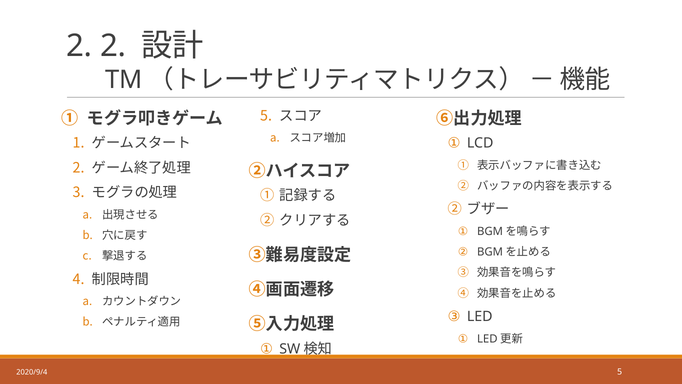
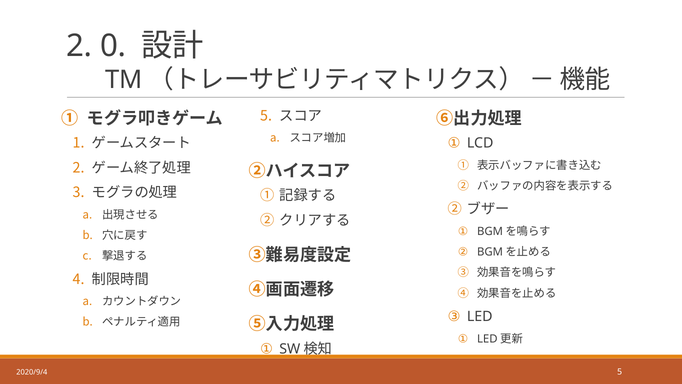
2 2: 2 -> 0
